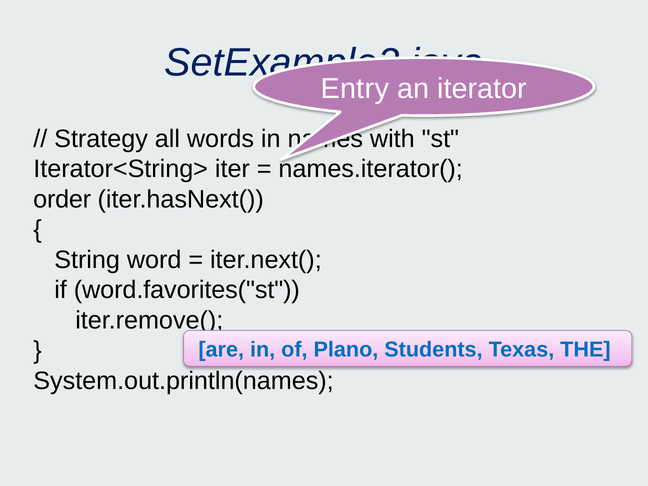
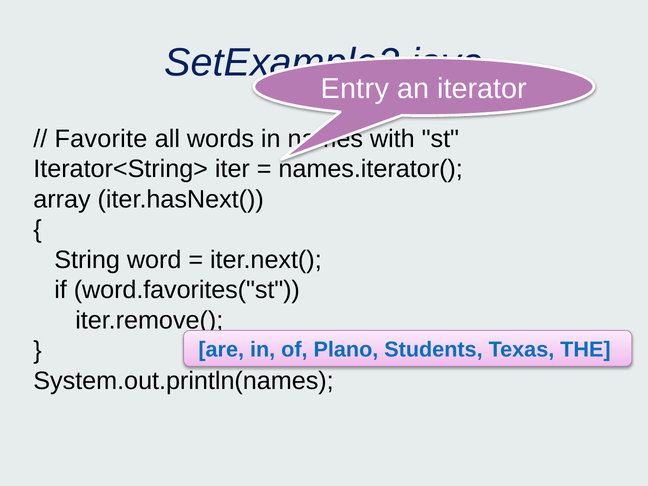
Strategy: Strategy -> Favorite
order: order -> array
